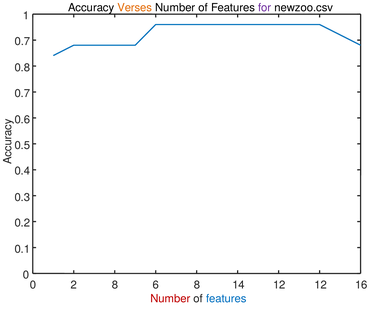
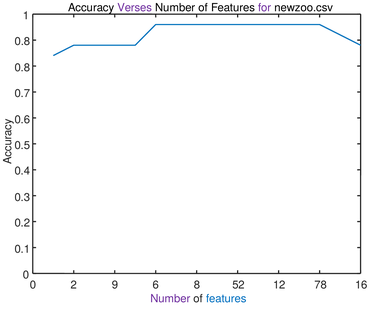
Verses colour: orange -> purple
0.7 at (22, 41): 0.7 -> 0.8
2 8: 8 -> 9
14: 14 -> 52
12 12: 12 -> 78
Number at (170, 298) colour: red -> purple
